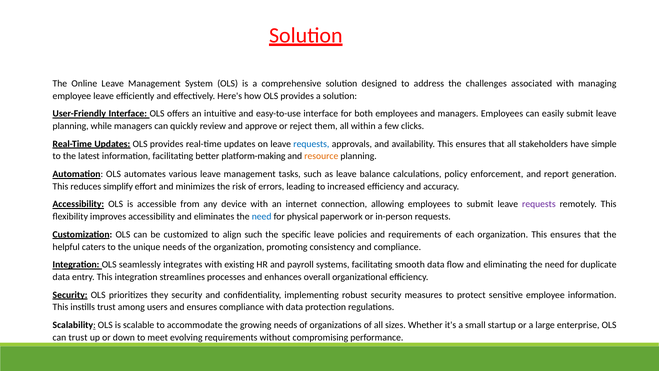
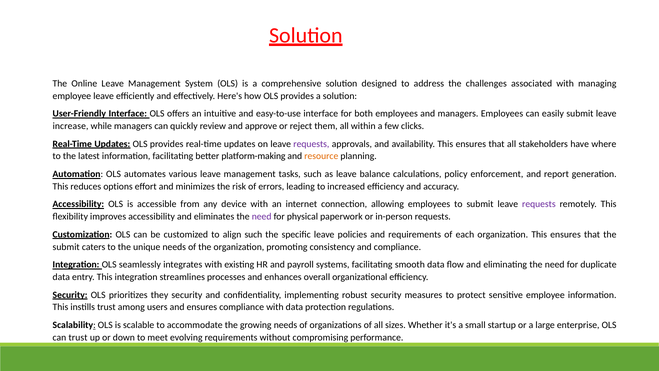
planning at (71, 126): planning -> increase
requests at (311, 144) colour: blue -> purple
simple: simple -> where
simplify: simplify -> options
need at (262, 216) colour: blue -> purple
helpful at (66, 247): helpful -> submit
